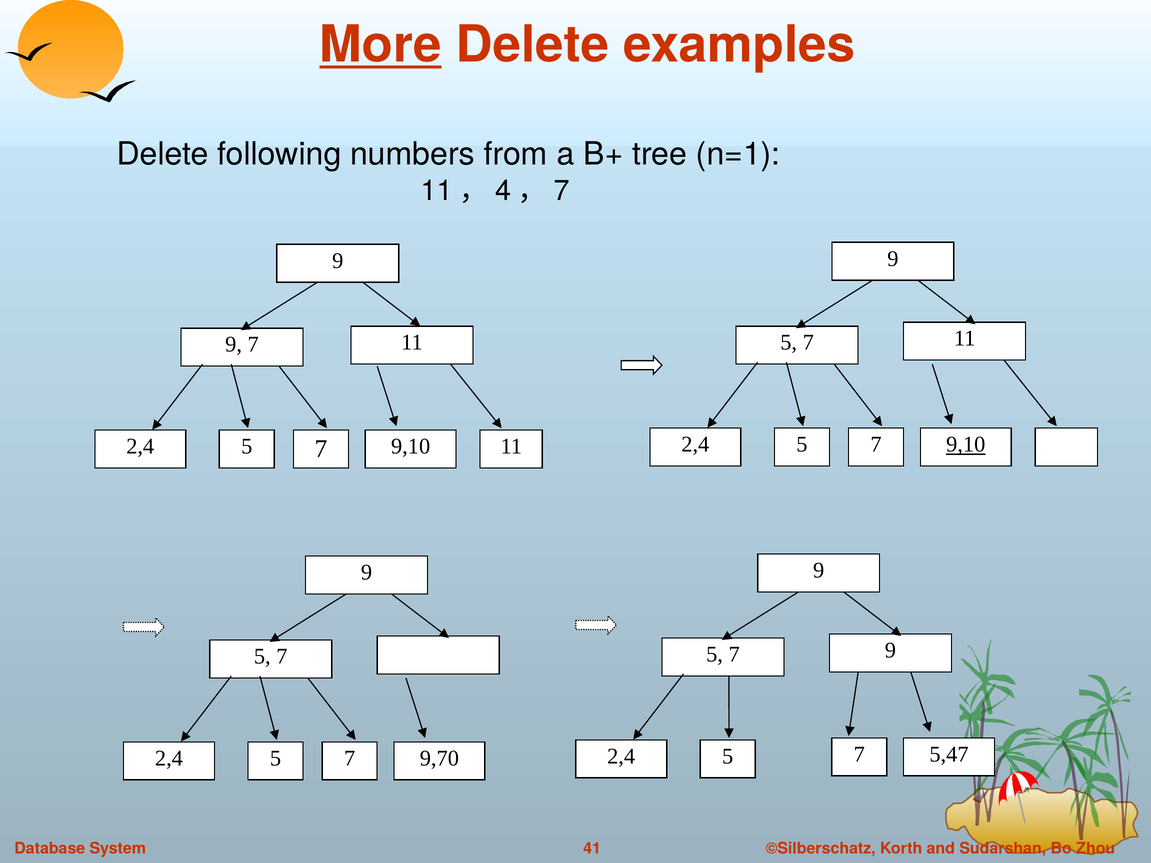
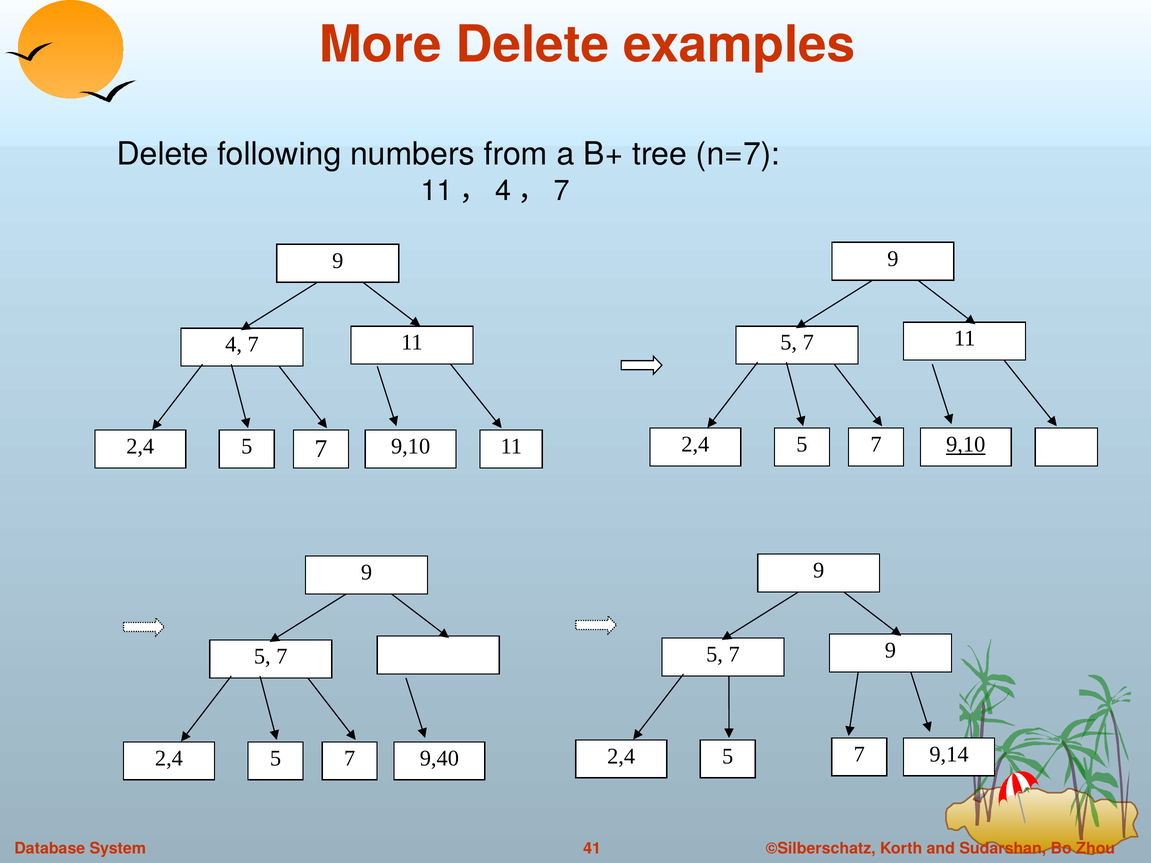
More underline: present -> none
n=1: n=1 -> n=7
9 at (234, 345): 9 -> 4
9,70: 9,70 -> 9,40
5,47: 5,47 -> 9,14
